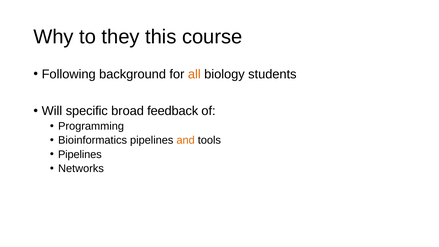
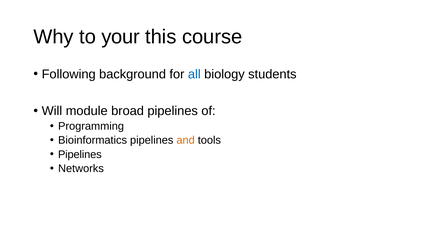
they: they -> your
all colour: orange -> blue
specific: specific -> module
broad feedback: feedback -> pipelines
